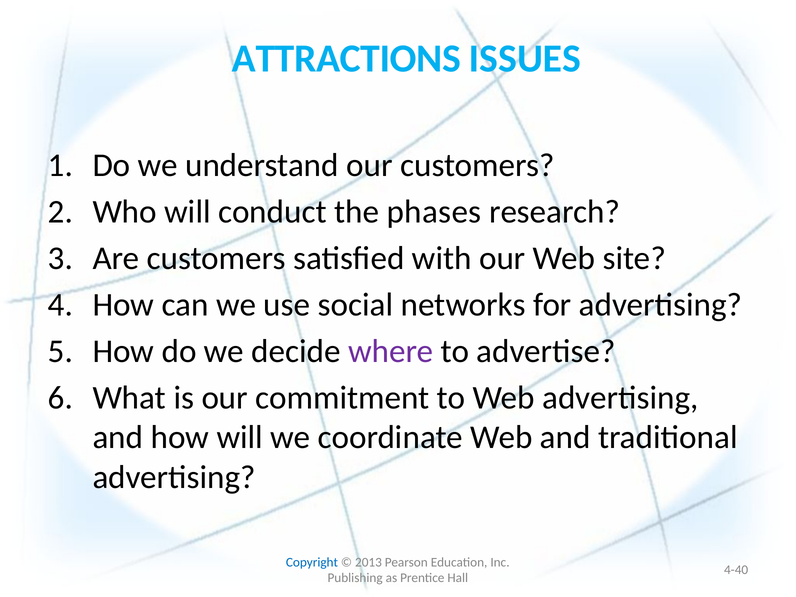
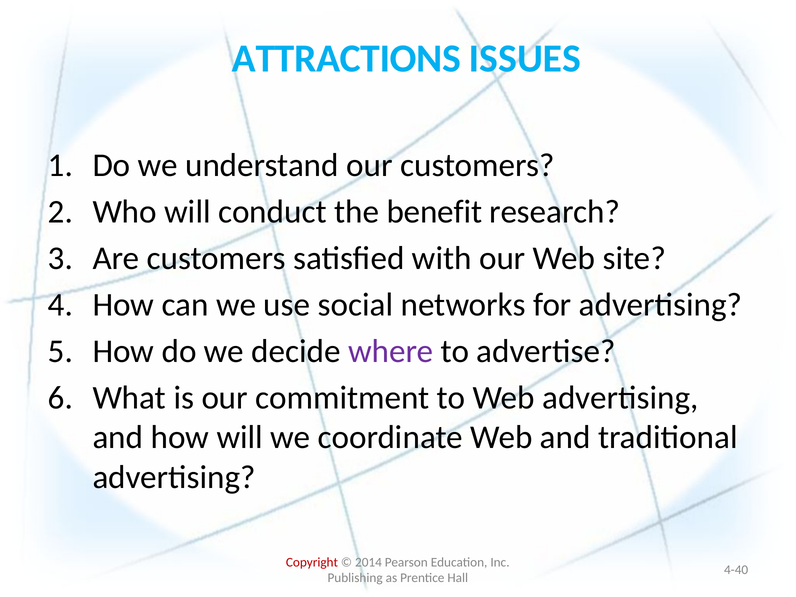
phases: phases -> benefit
Copyright colour: blue -> red
2013: 2013 -> 2014
